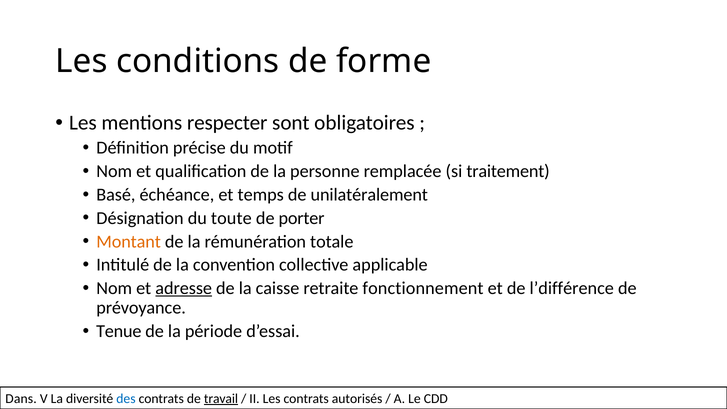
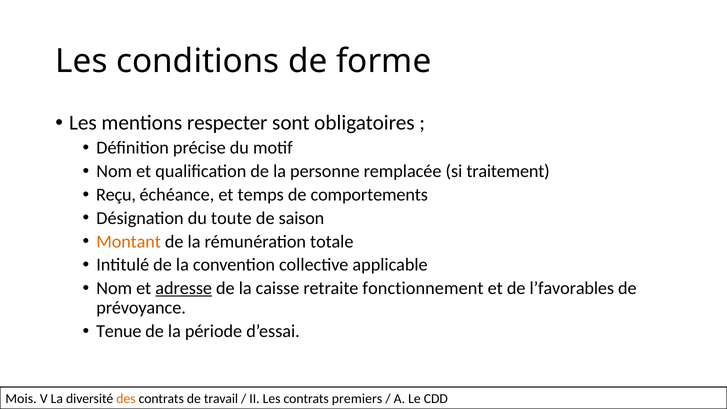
Basé: Basé -> Reçu
unilatéralement: unilatéralement -> comportements
porter: porter -> saison
l’différence: l’différence -> l’favorables
Dans: Dans -> Mois
des colour: blue -> orange
travail underline: present -> none
autorisés: autorisés -> premiers
